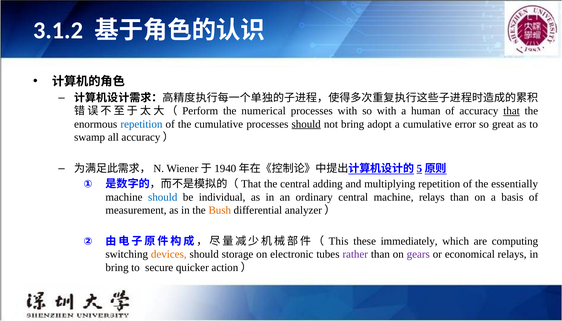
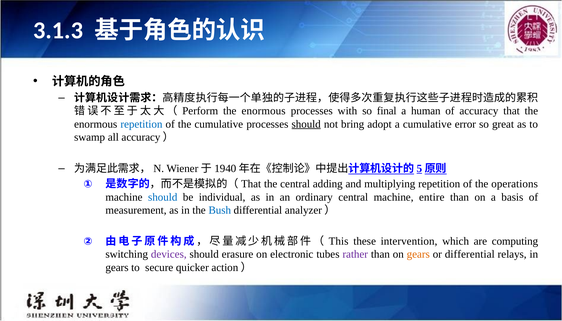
3.1.2: 3.1.2 -> 3.1.3
numerical at (264, 111): numerical -> enormous
so with: with -> final
that underline: present -> none
essentially: essentially -> operations
machine relays: relays -> entire
Bush colour: orange -> blue
immediately: immediately -> intervention
devices colour: orange -> purple
storage: storage -> erasure
gears at (418, 254) colour: purple -> orange
or economical: economical -> differential
bring at (117, 267): bring -> gears
